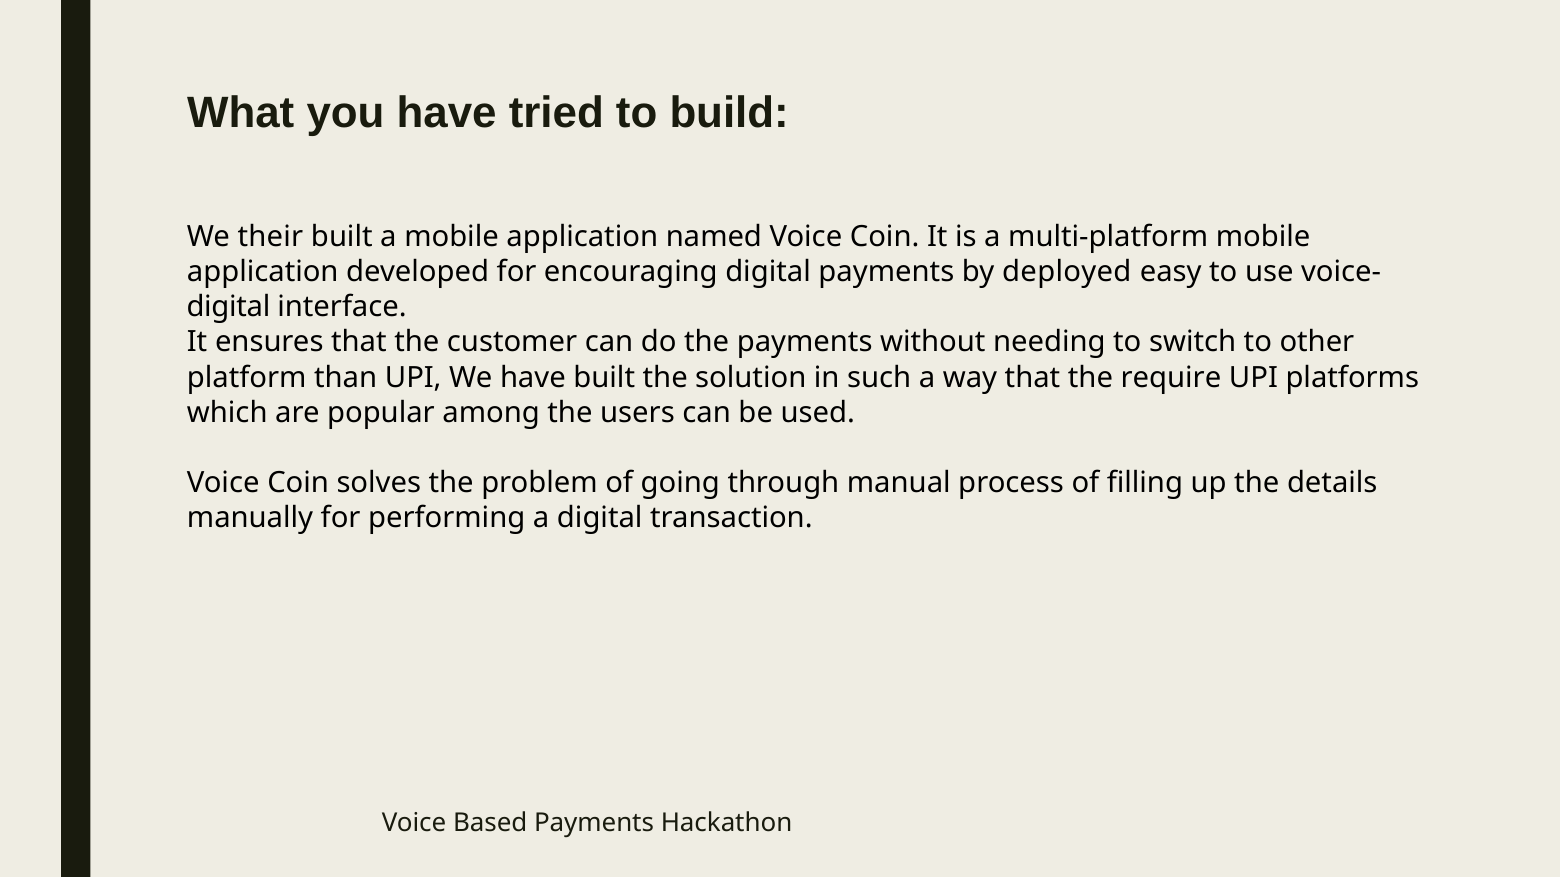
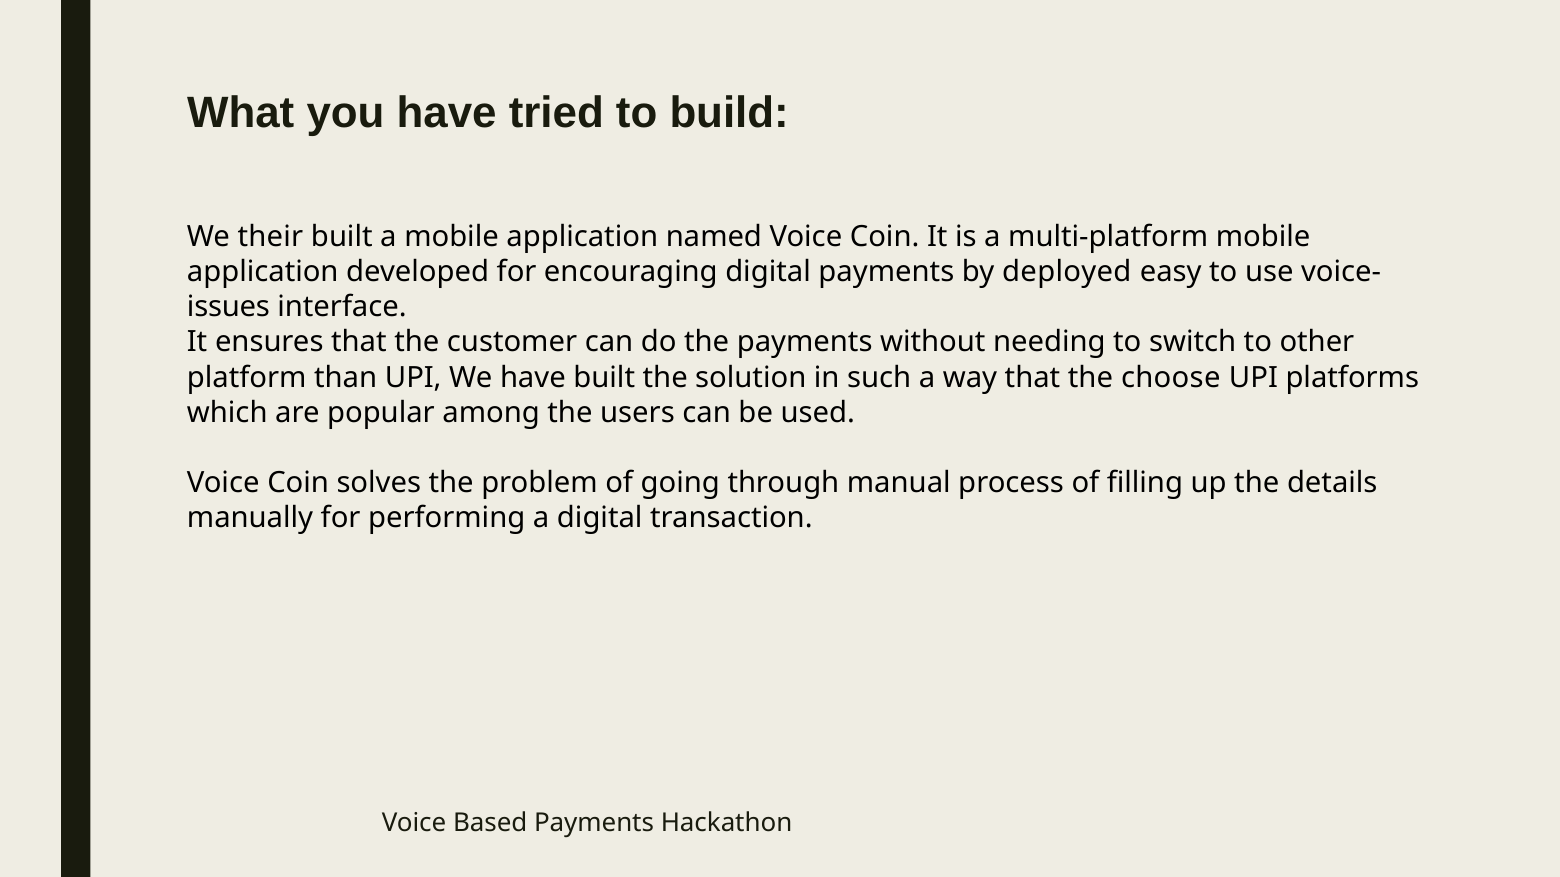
digital at (228, 307): digital -> issues
require: require -> choose
